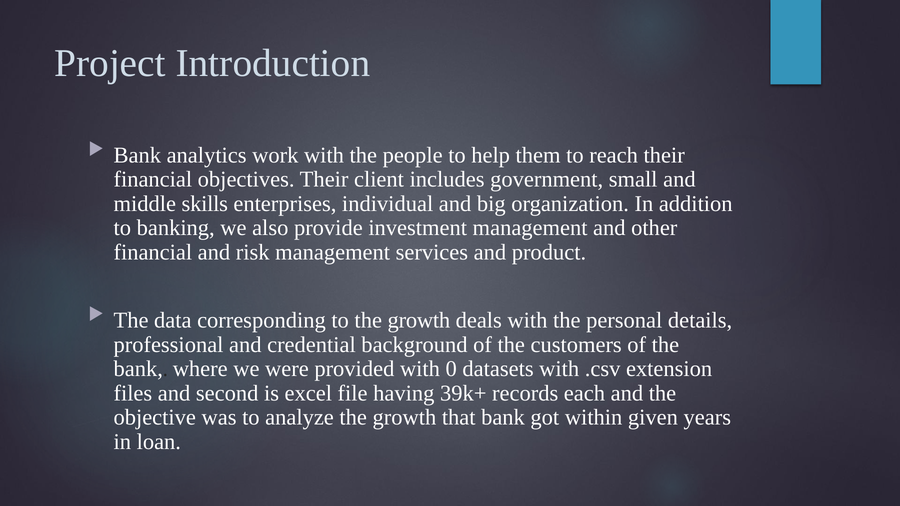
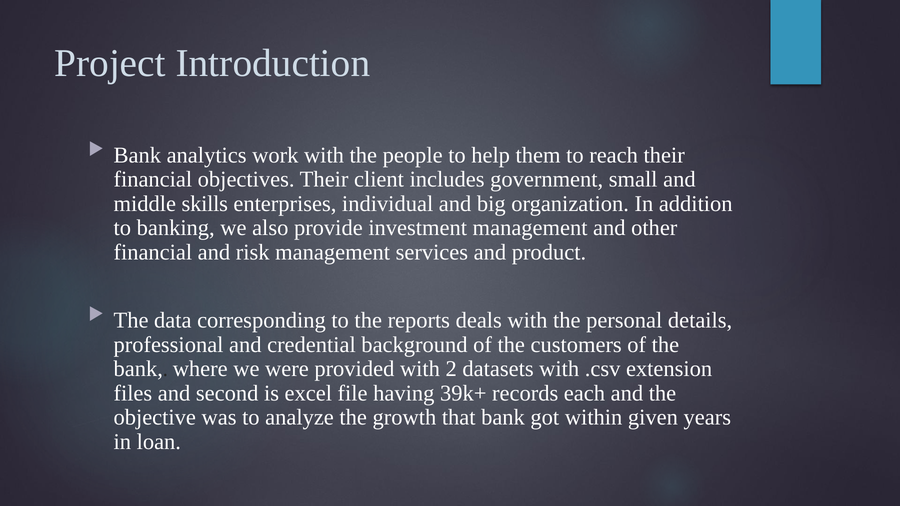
to the growth: growth -> reports
0: 0 -> 2
